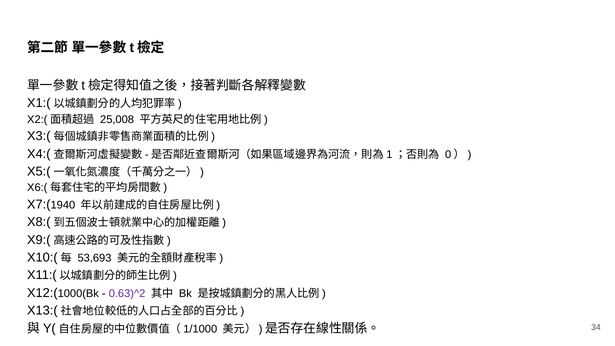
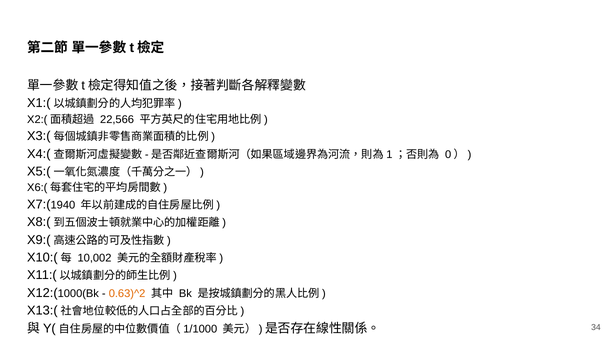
25,008: 25,008 -> 22,566
53,693: 53,693 -> 10,002
0.63)^2 colour: purple -> orange
